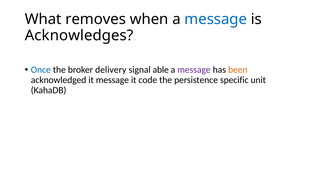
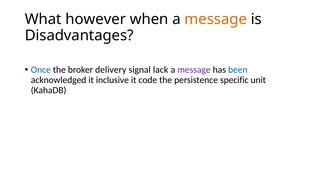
removes: removes -> however
message at (216, 19) colour: blue -> orange
Acknowledges: Acknowledges -> Disadvantages
able: able -> lack
been colour: orange -> blue
it message: message -> inclusive
